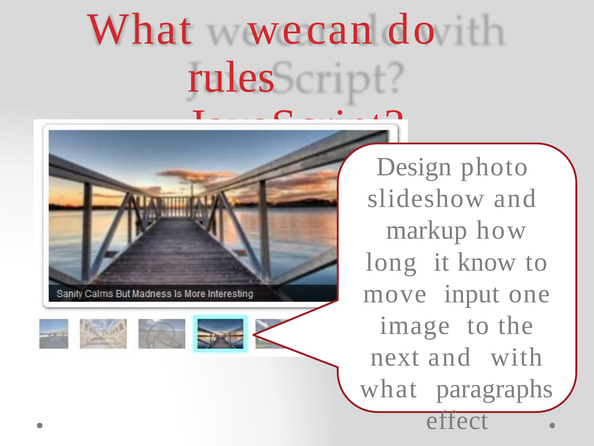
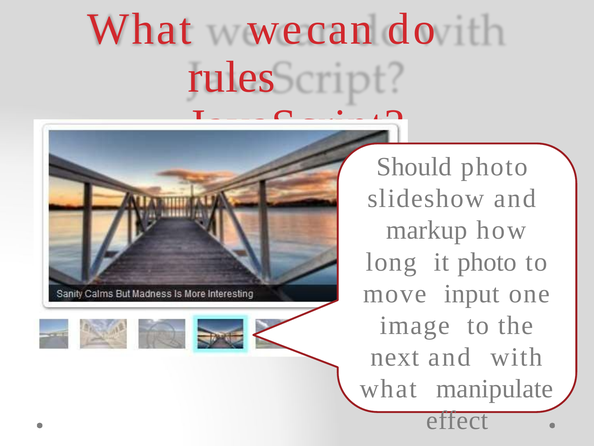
Design: Design -> Should
it know: know -> photo
paragraphs: paragraphs -> manipulate
